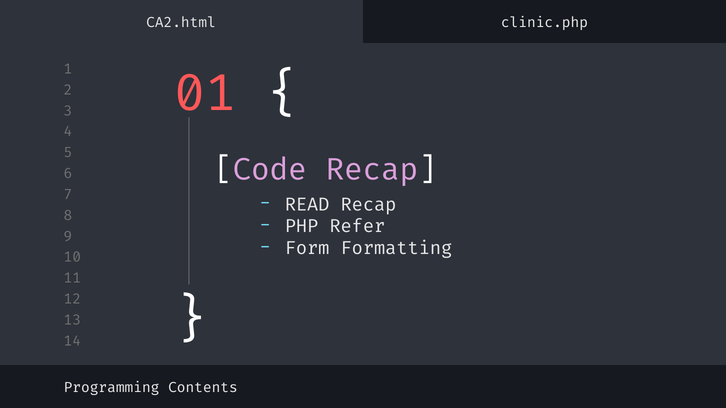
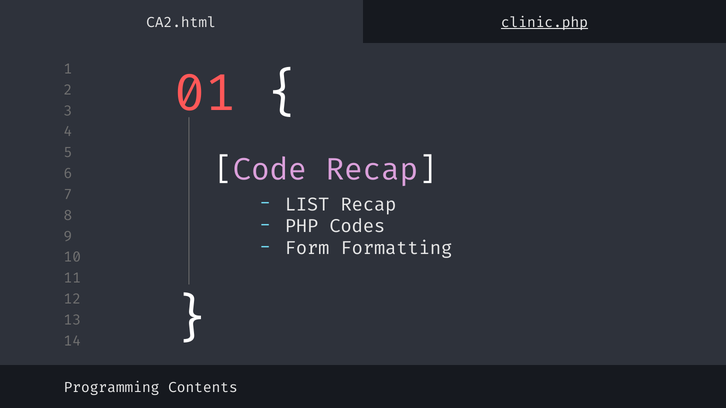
clinic.php underline: none -> present
READ: READ -> LIST
Refer: Refer -> Codes
